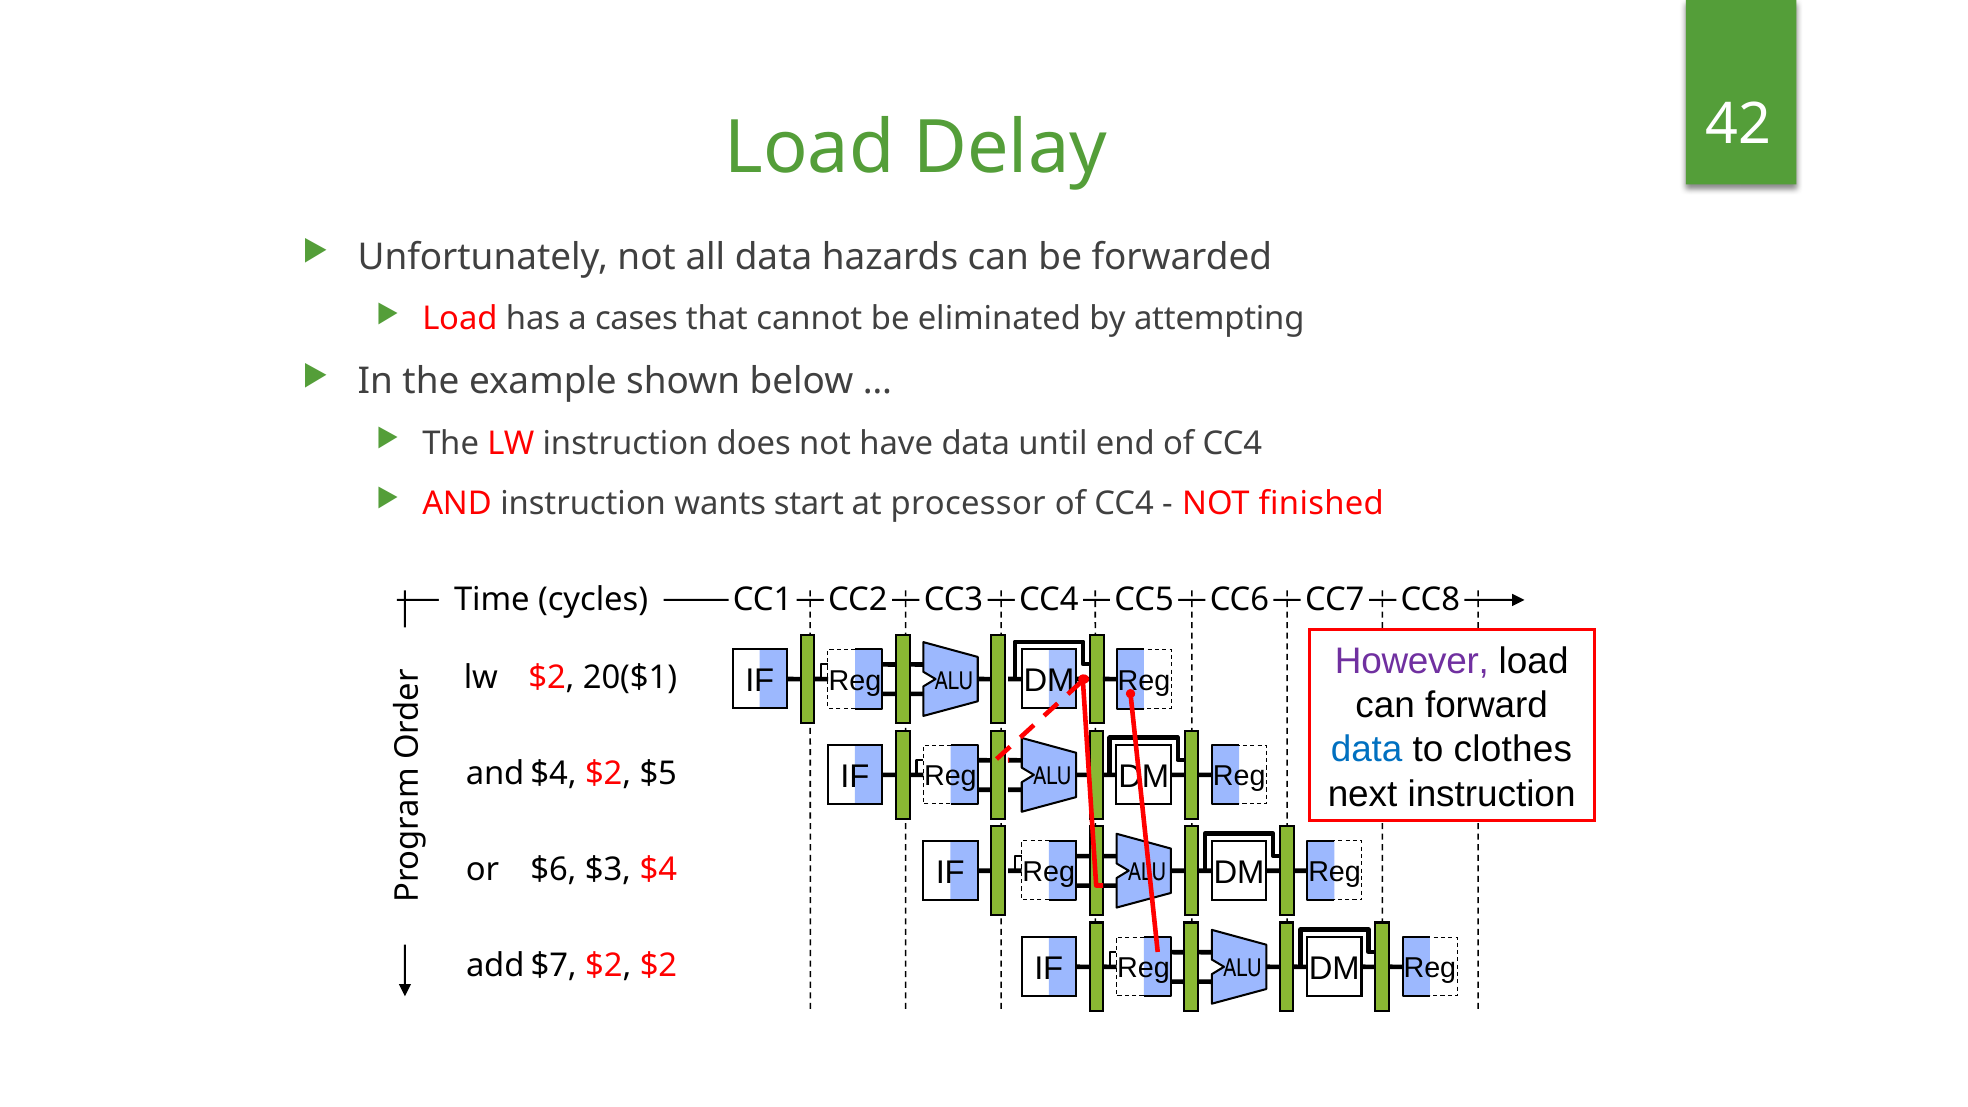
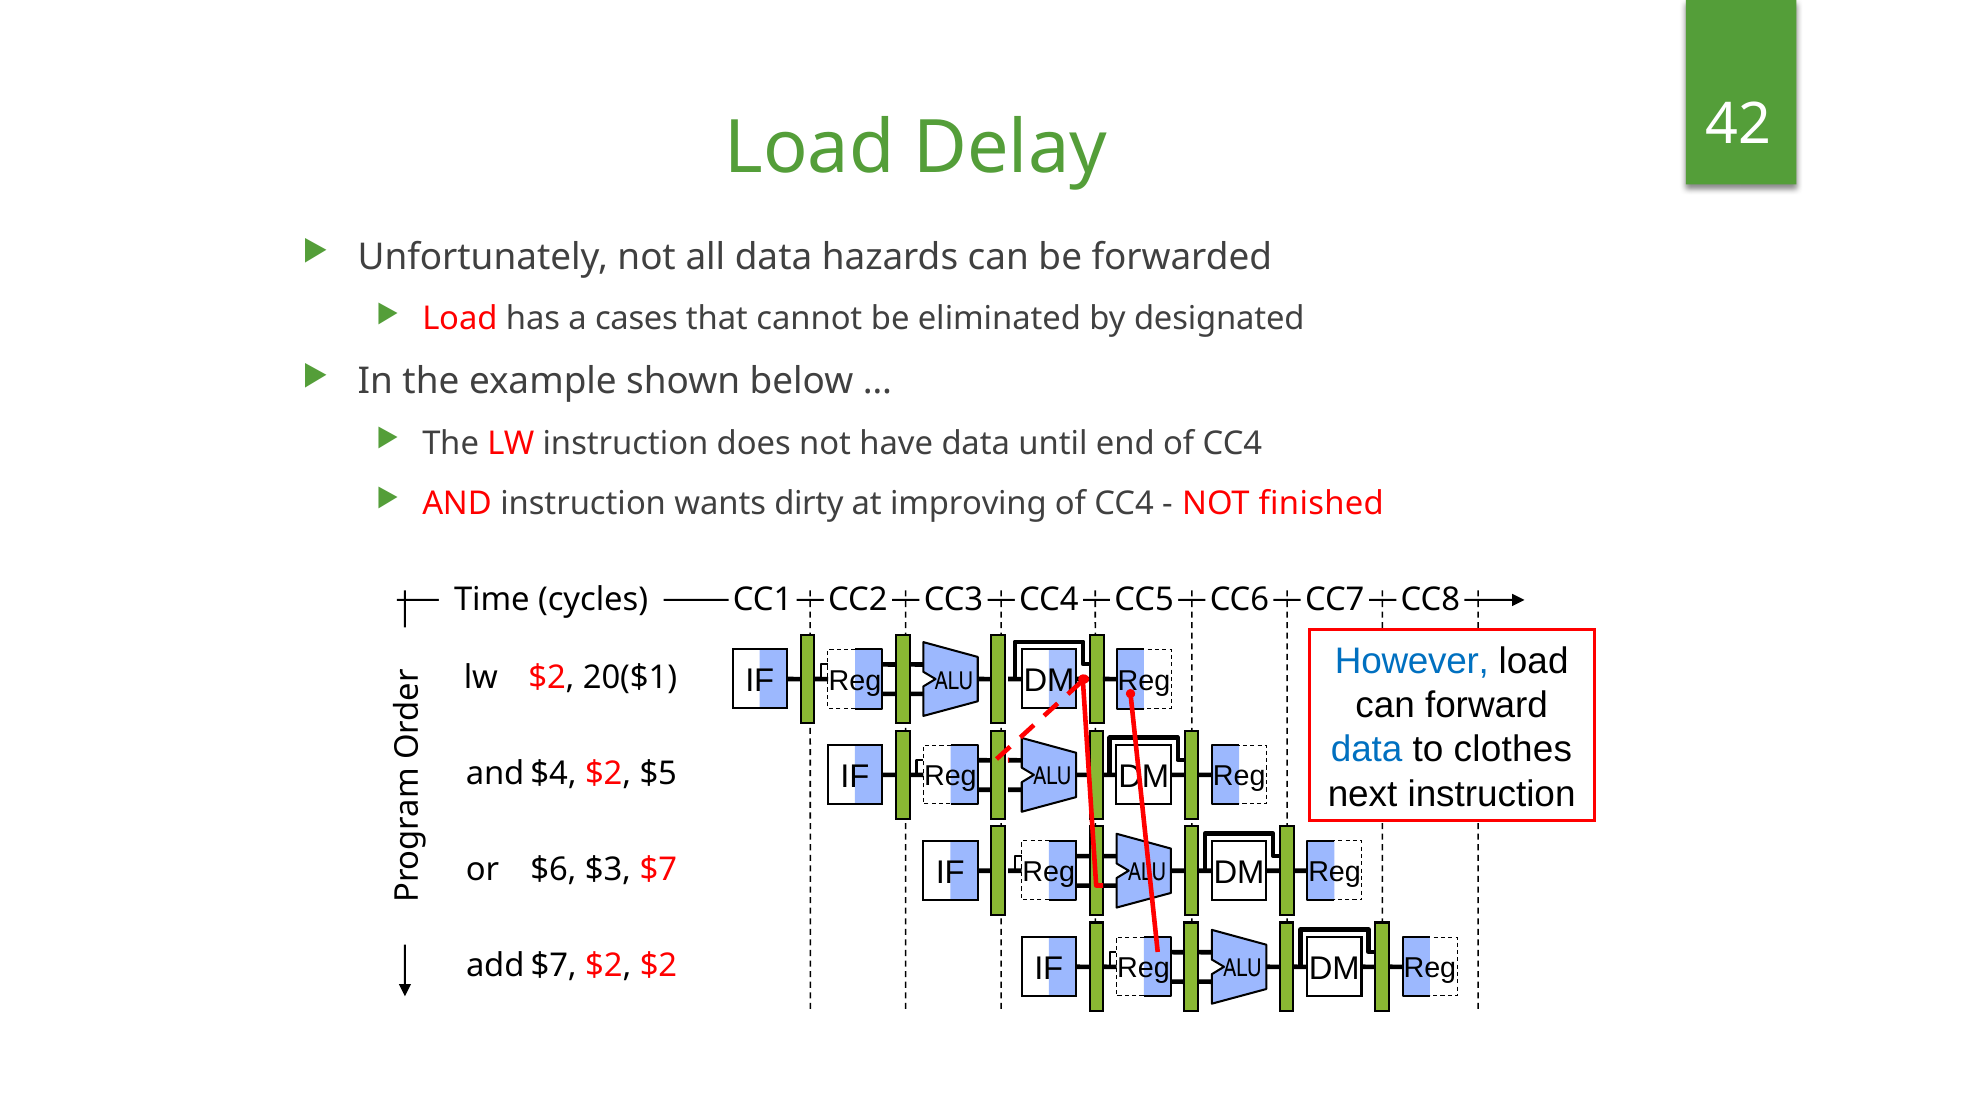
attempting: attempting -> designated
start: start -> dirty
processor: processor -> improving
However colour: purple -> blue
$4: $4 -> $7
